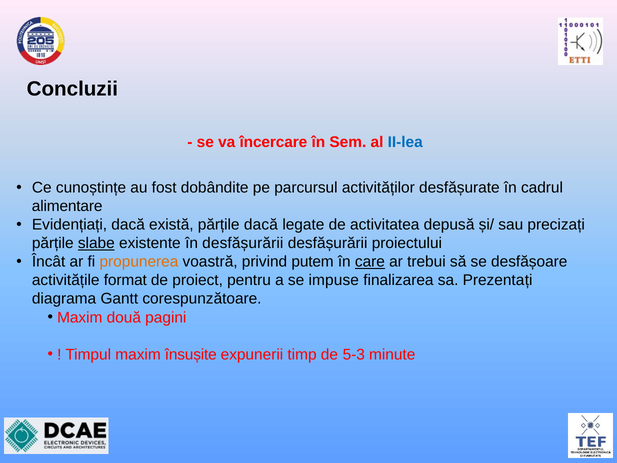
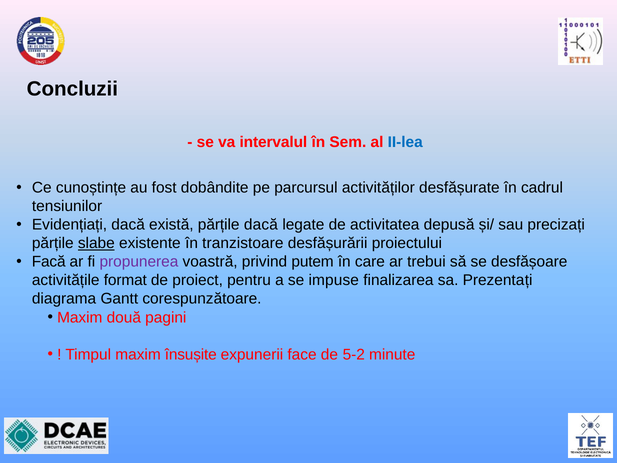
încercare: încercare -> intervalul
alimentare: alimentare -> tensiunilor
în desfășurării: desfășurării -> tranzistoare
Încât: Încât -> Facă
propunerea colour: orange -> purple
care underline: present -> none
timp: timp -> face
5-3: 5-3 -> 5-2
